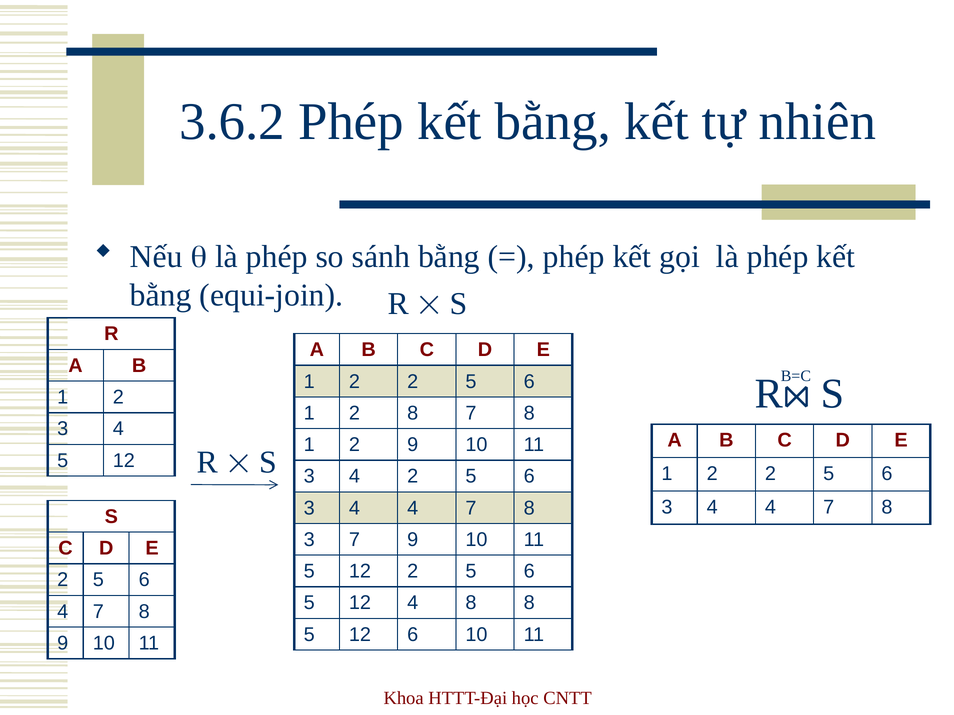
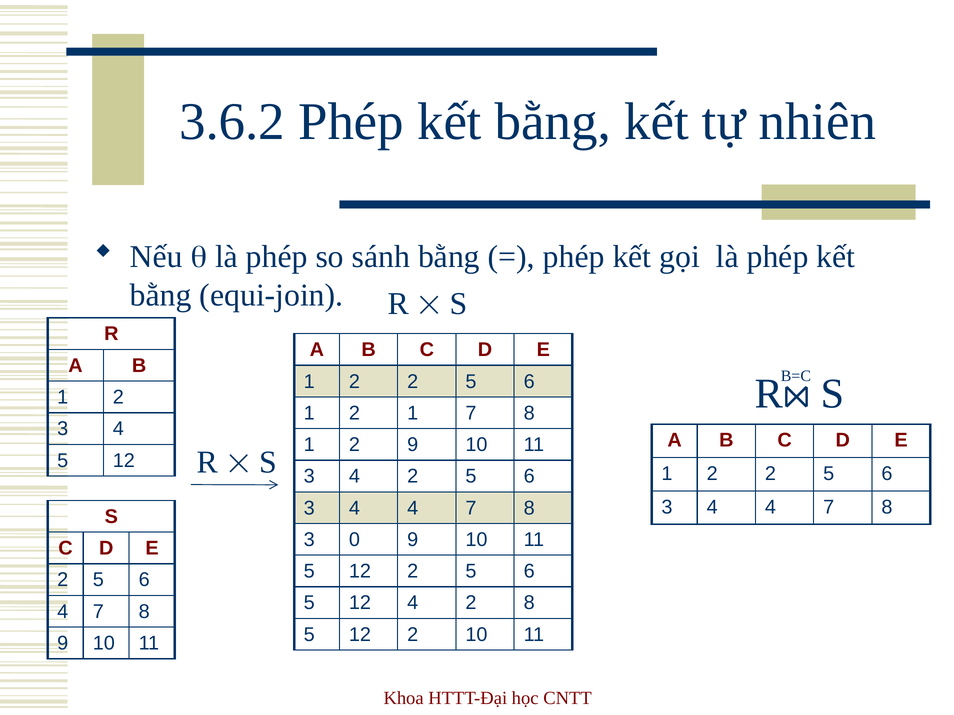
2 8: 8 -> 1
3 7: 7 -> 0
12 4 8: 8 -> 2
6 at (413, 635): 6 -> 2
